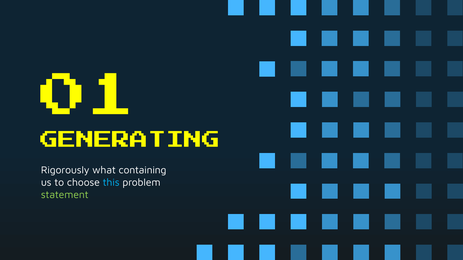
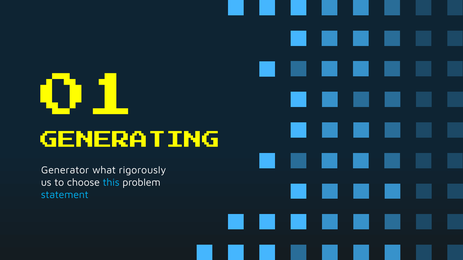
Rigorously: Rigorously -> Generator
containing: containing -> rigorously
statement colour: light green -> light blue
